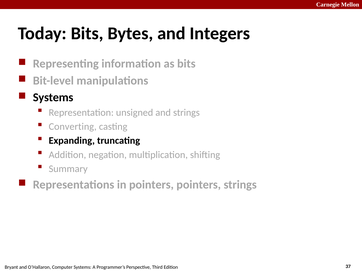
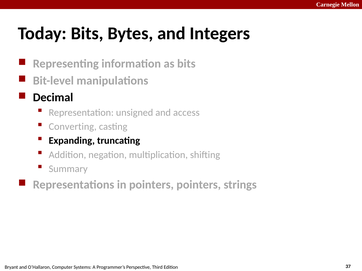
Systems at (53, 98): Systems -> Decimal
and strings: strings -> access
